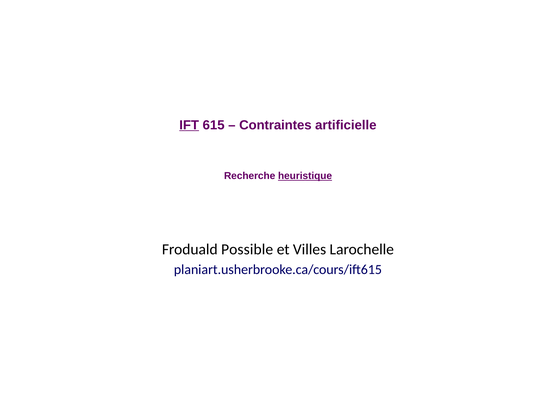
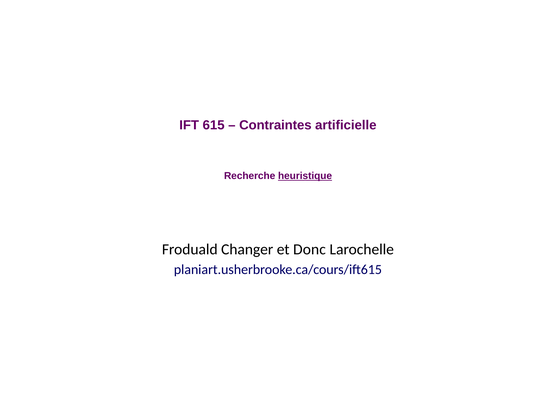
IFT underline: present -> none
Possible: Possible -> Changer
Villes: Villes -> Donc
